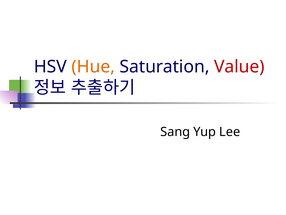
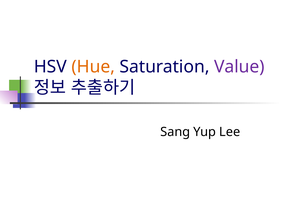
Value colour: red -> purple
